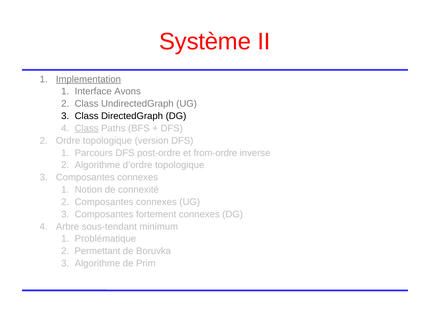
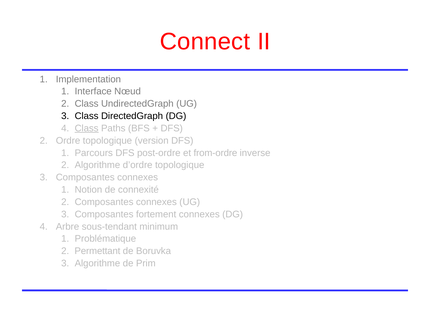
Système: Système -> Connect
Implementation underline: present -> none
Avons: Avons -> Nœud
